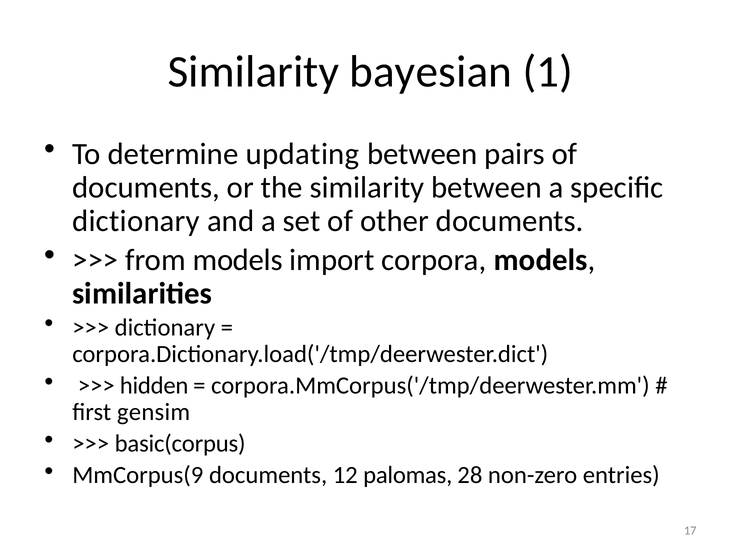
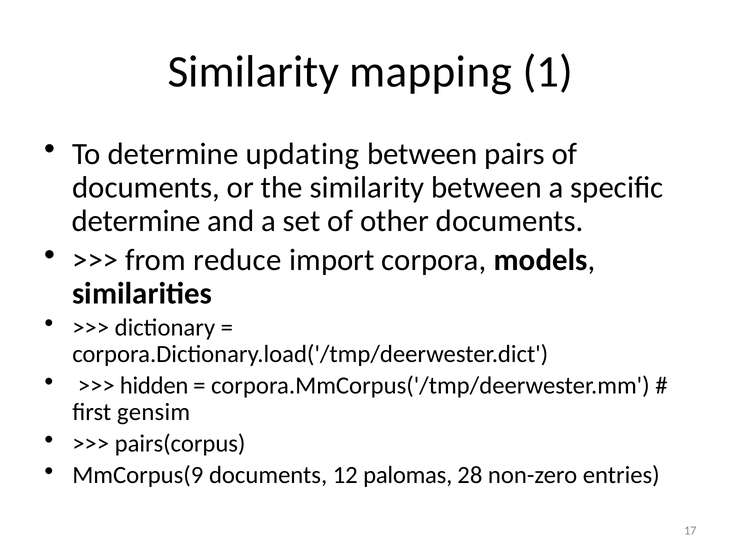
bayesian: bayesian -> mapping
dictionary at (136, 221): dictionary -> determine
from models: models -> reduce
basic(corpus: basic(corpus -> pairs(corpus
